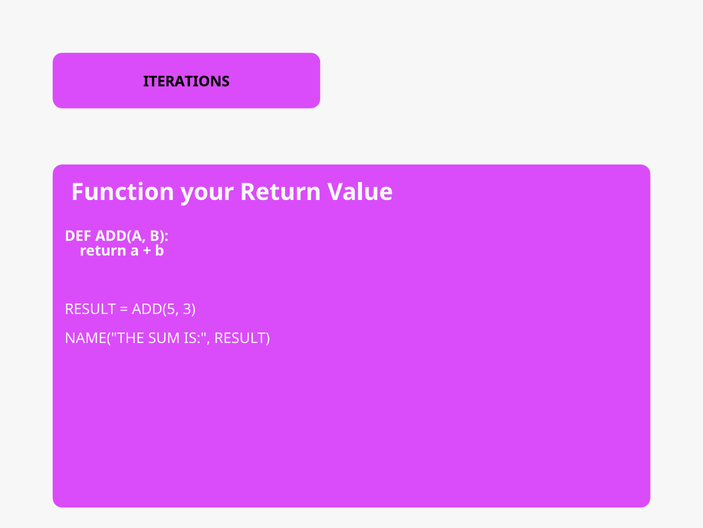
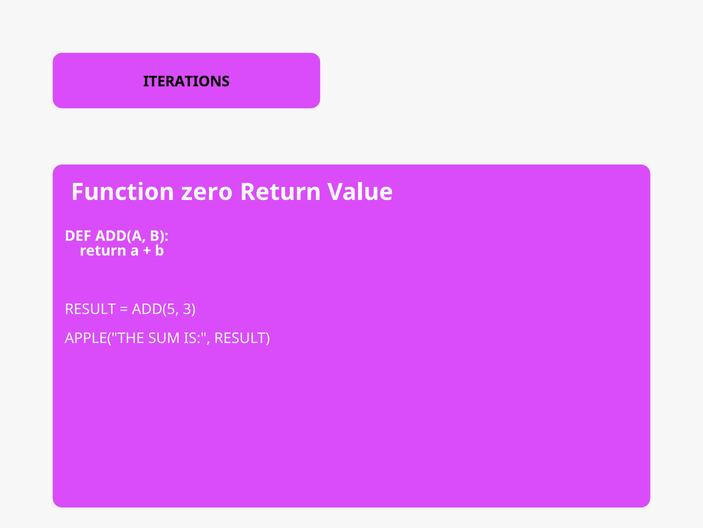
your: your -> zero
NAME("THE: NAME("THE -> APPLE("THE
